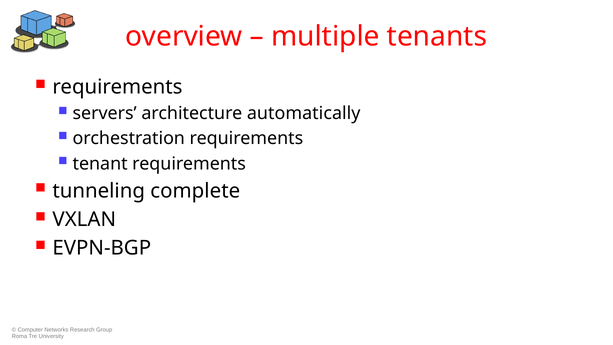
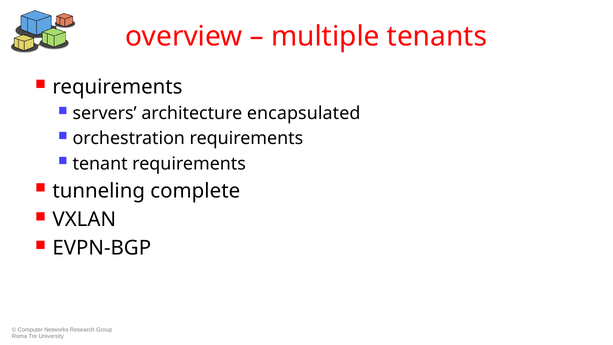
automatically: automatically -> encapsulated
